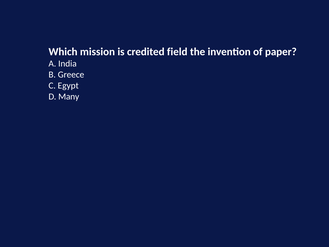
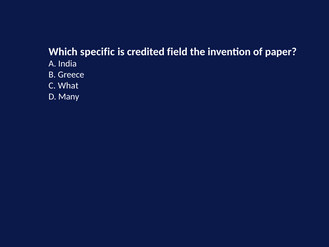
mission: mission -> specific
Egypt: Egypt -> What
